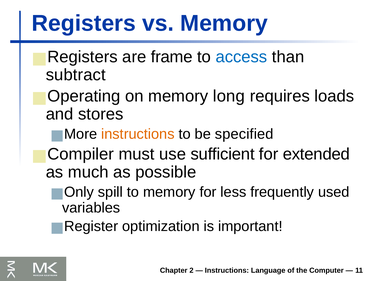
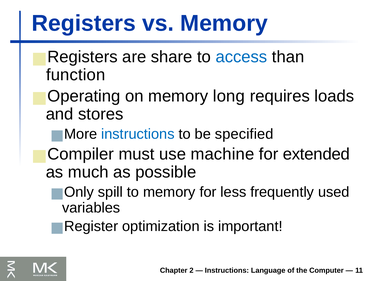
frame: frame -> share
subtract: subtract -> function
instructions at (138, 134) colour: orange -> blue
sufficient: sufficient -> machine
